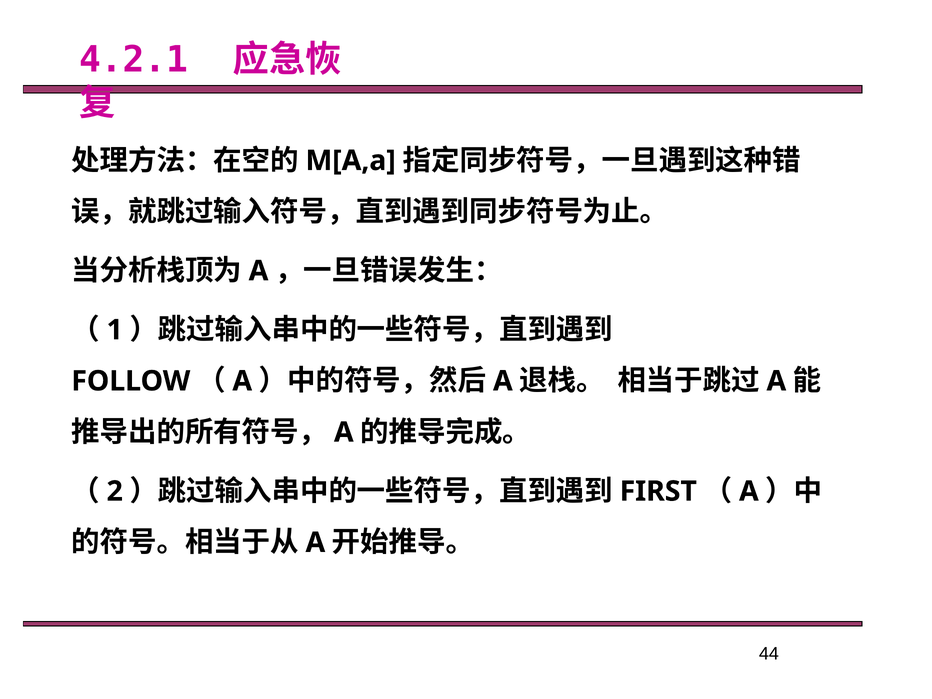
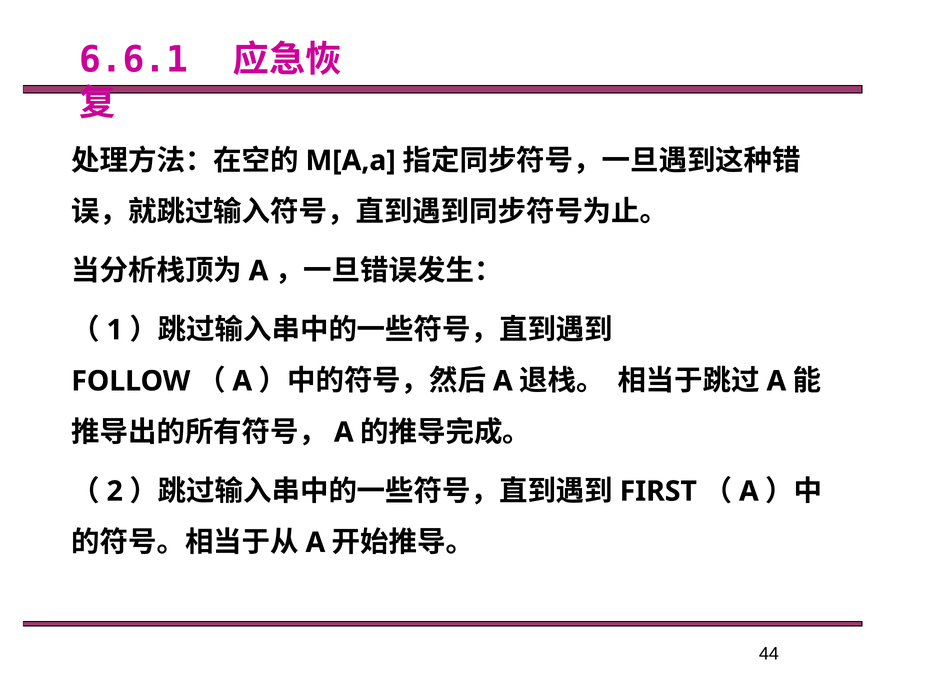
4.2.1: 4.2.1 -> 6.6.1
